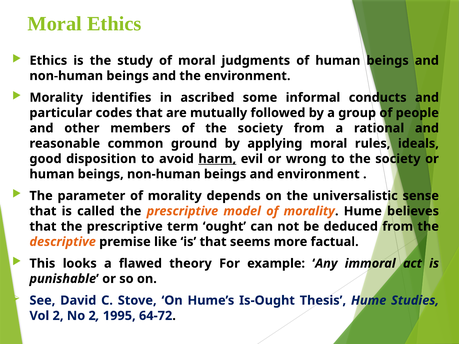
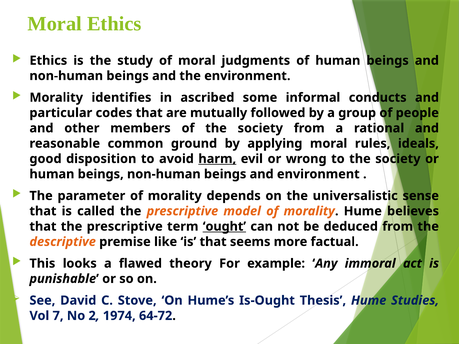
ought underline: none -> present
Vol 2: 2 -> 7
1995: 1995 -> 1974
